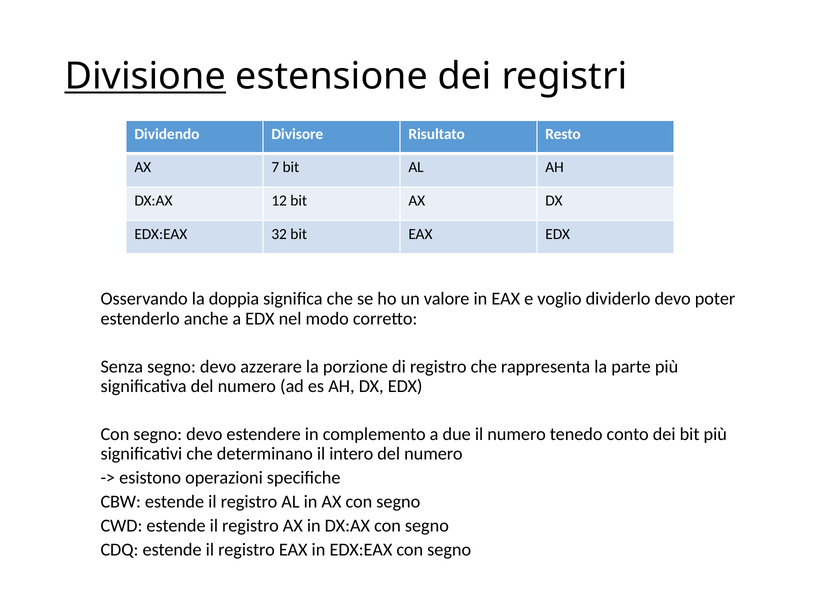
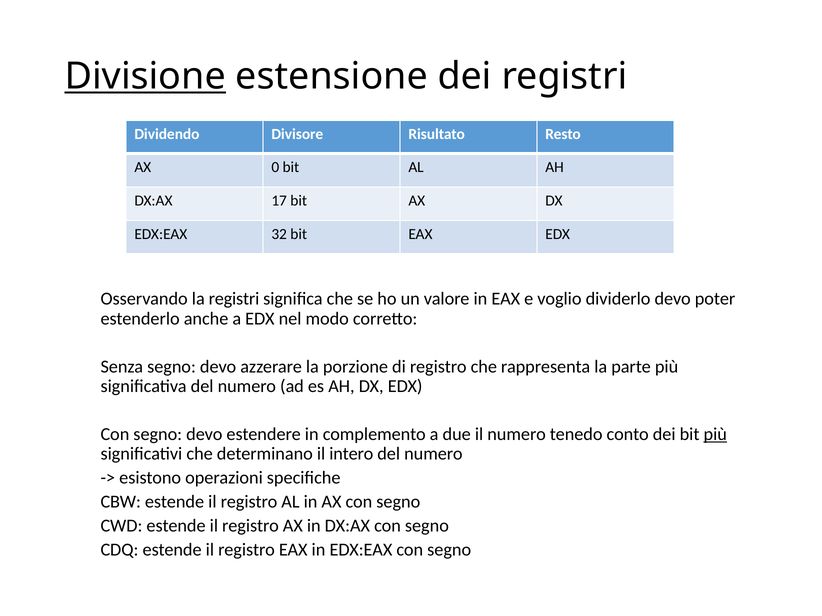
7: 7 -> 0
12: 12 -> 17
la doppia: doppia -> registri
più at (715, 435) underline: none -> present
